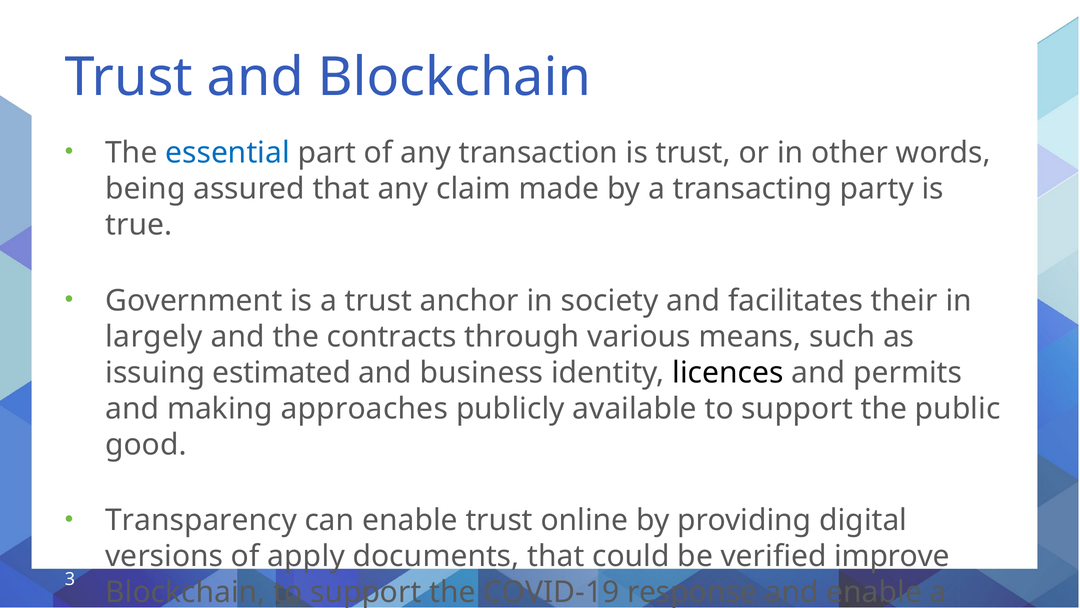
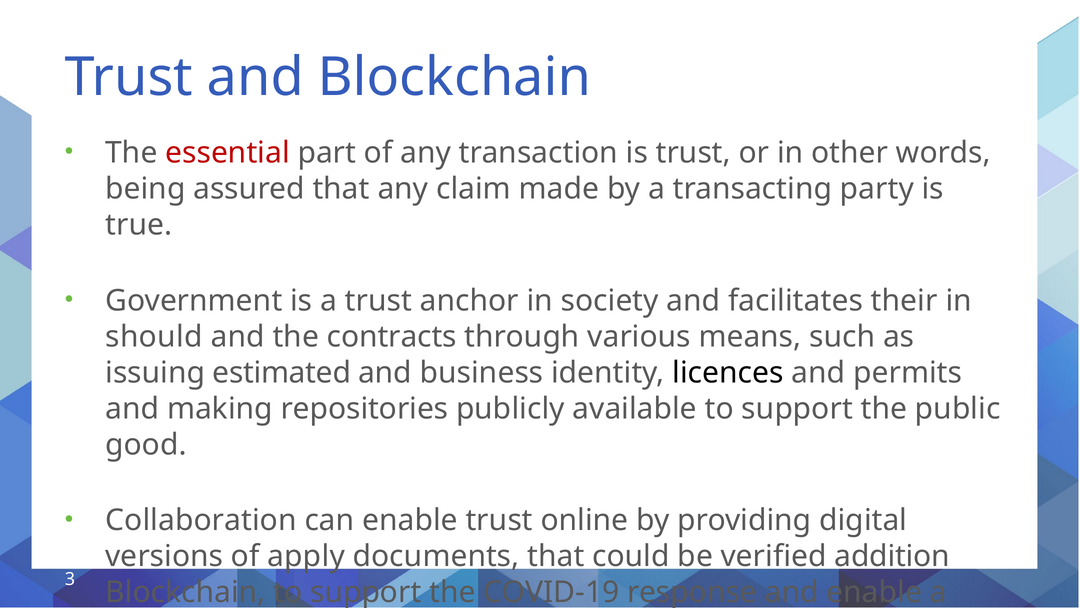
essential colour: blue -> red
largely: largely -> should
approaches: approaches -> repositories
Transparency: Transparency -> Collaboration
improve: improve -> addition
